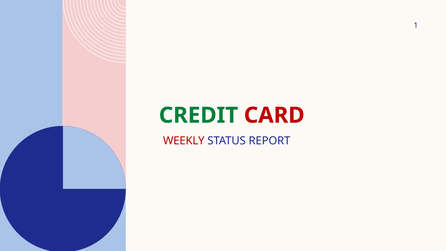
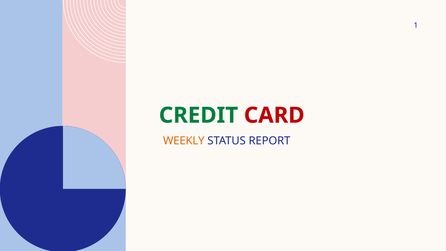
WEEKLY colour: red -> orange
